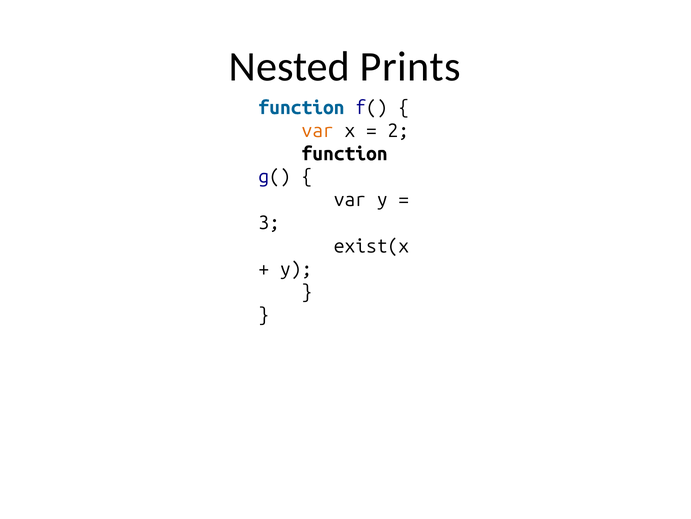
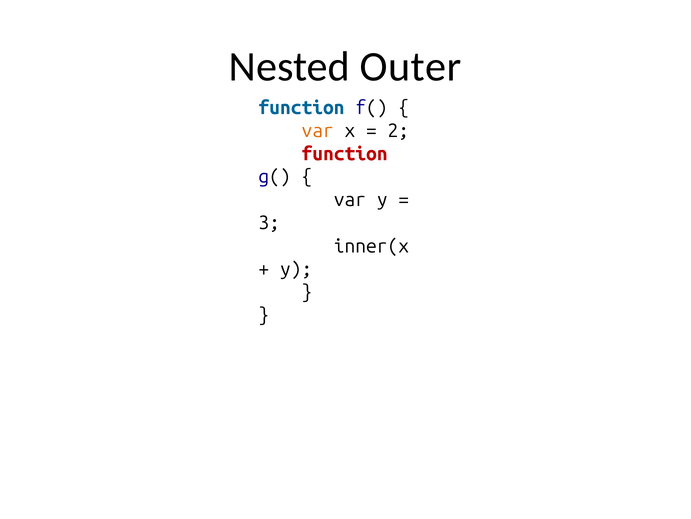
Prints: Prints -> Outer
function at (345, 154) colour: black -> red
exist(x: exist(x -> inner(x
